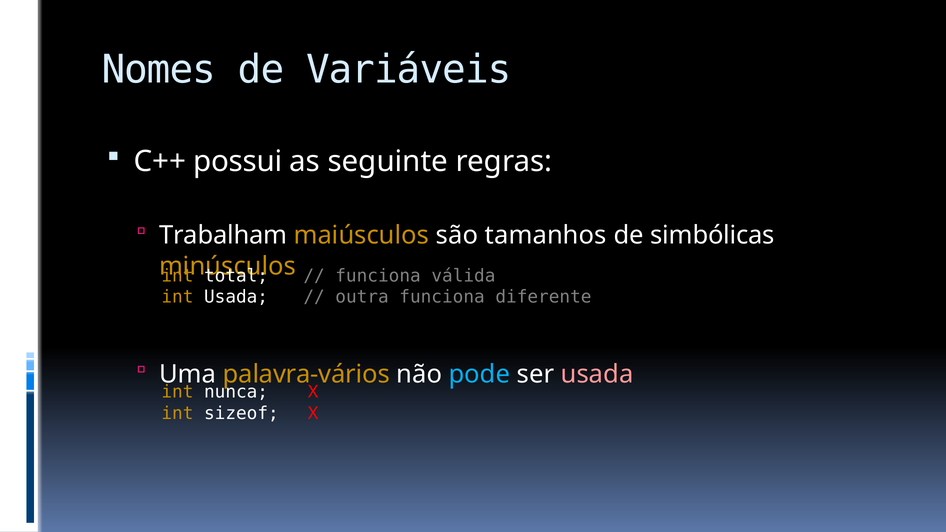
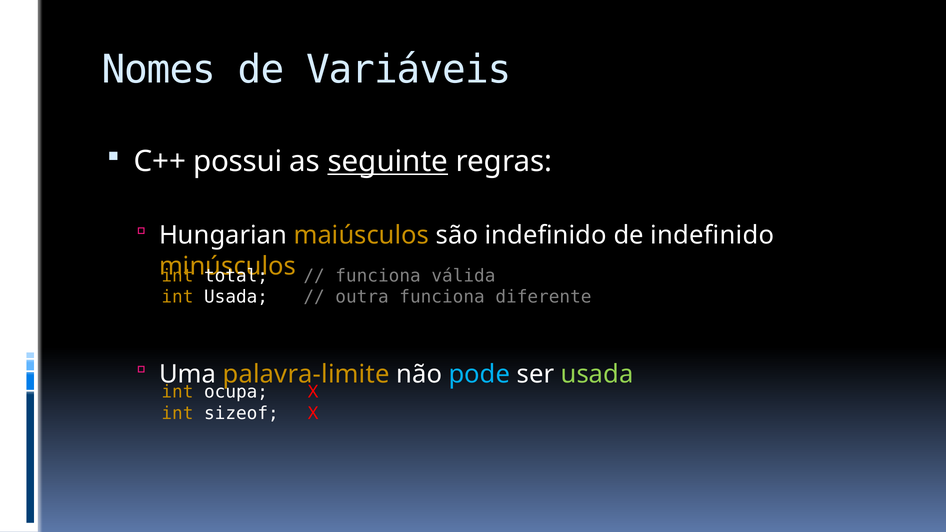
seguinte underline: none -> present
Trabalham: Trabalham -> Hungarian
são tamanhos: tamanhos -> indefinido
de simbólicas: simbólicas -> indefinido
palavra-vários: palavra-vários -> palavra-limite
usada at (597, 374) colour: pink -> light green
nunca: nunca -> ocupa
